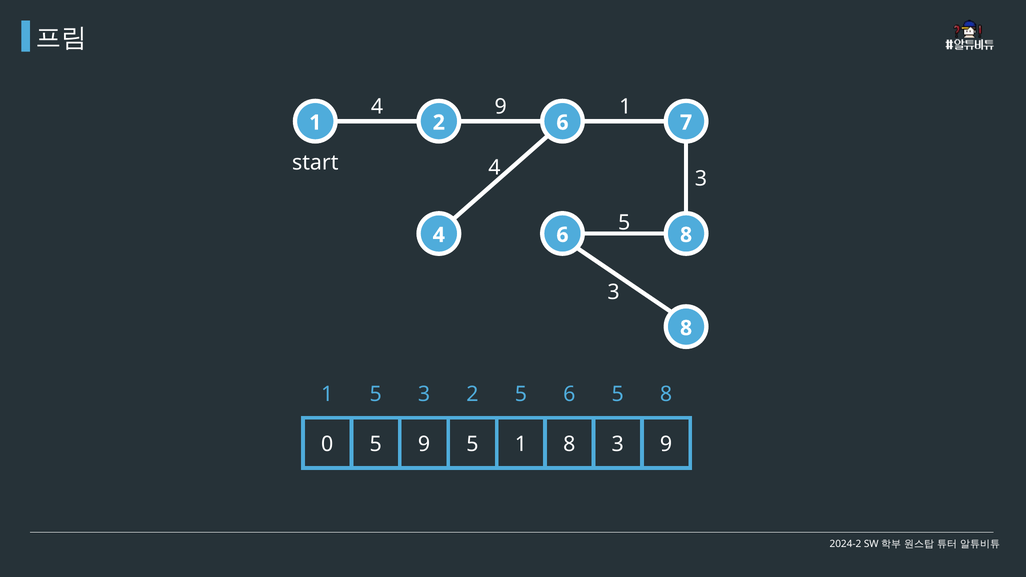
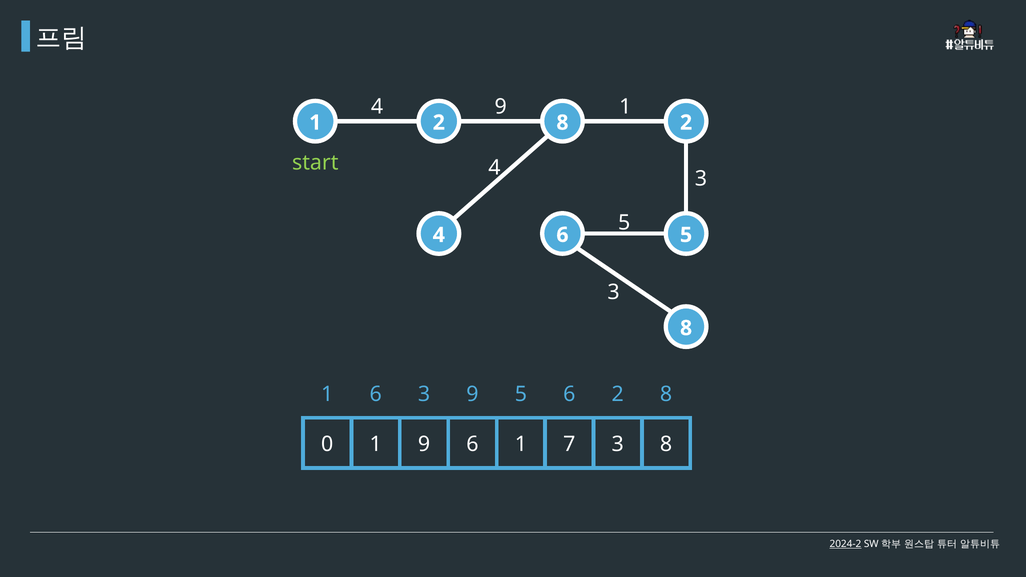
6 at (562, 123): 6 -> 8
1 7: 7 -> 2
start colour: white -> light green
6 8: 8 -> 5
5 at (376, 395): 5 -> 6
3 2: 2 -> 9
6 5: 5 -> 2
0 5: 5 -> 1
9 5: 5 -> 6
1 8: 8 -> 7
3 9: 9 -> 8
2024-2 underline: none -> present
